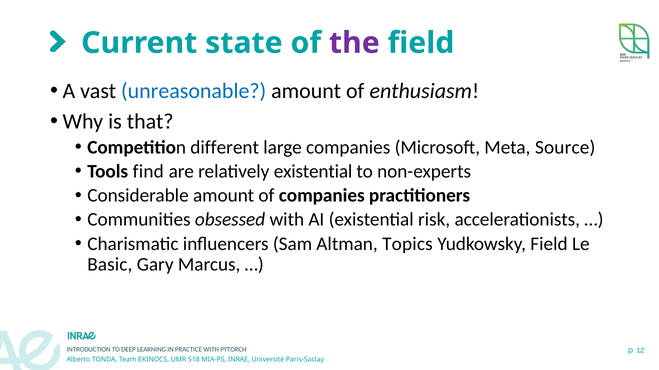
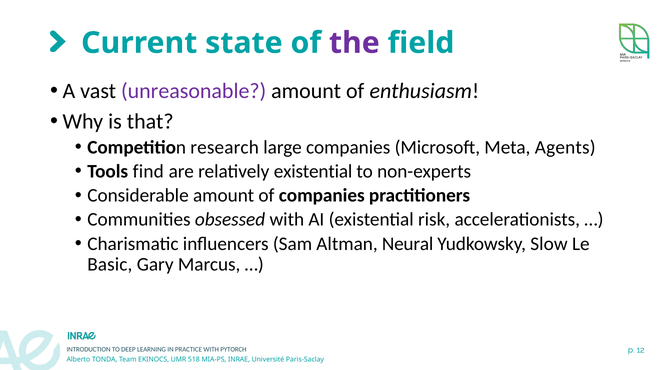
unreasonable colour: blue -> purple
different: different -> research
Source: Source -> Agents
Topics: Topics -> Neural
Yudkowsky Field: Field -> Slow
